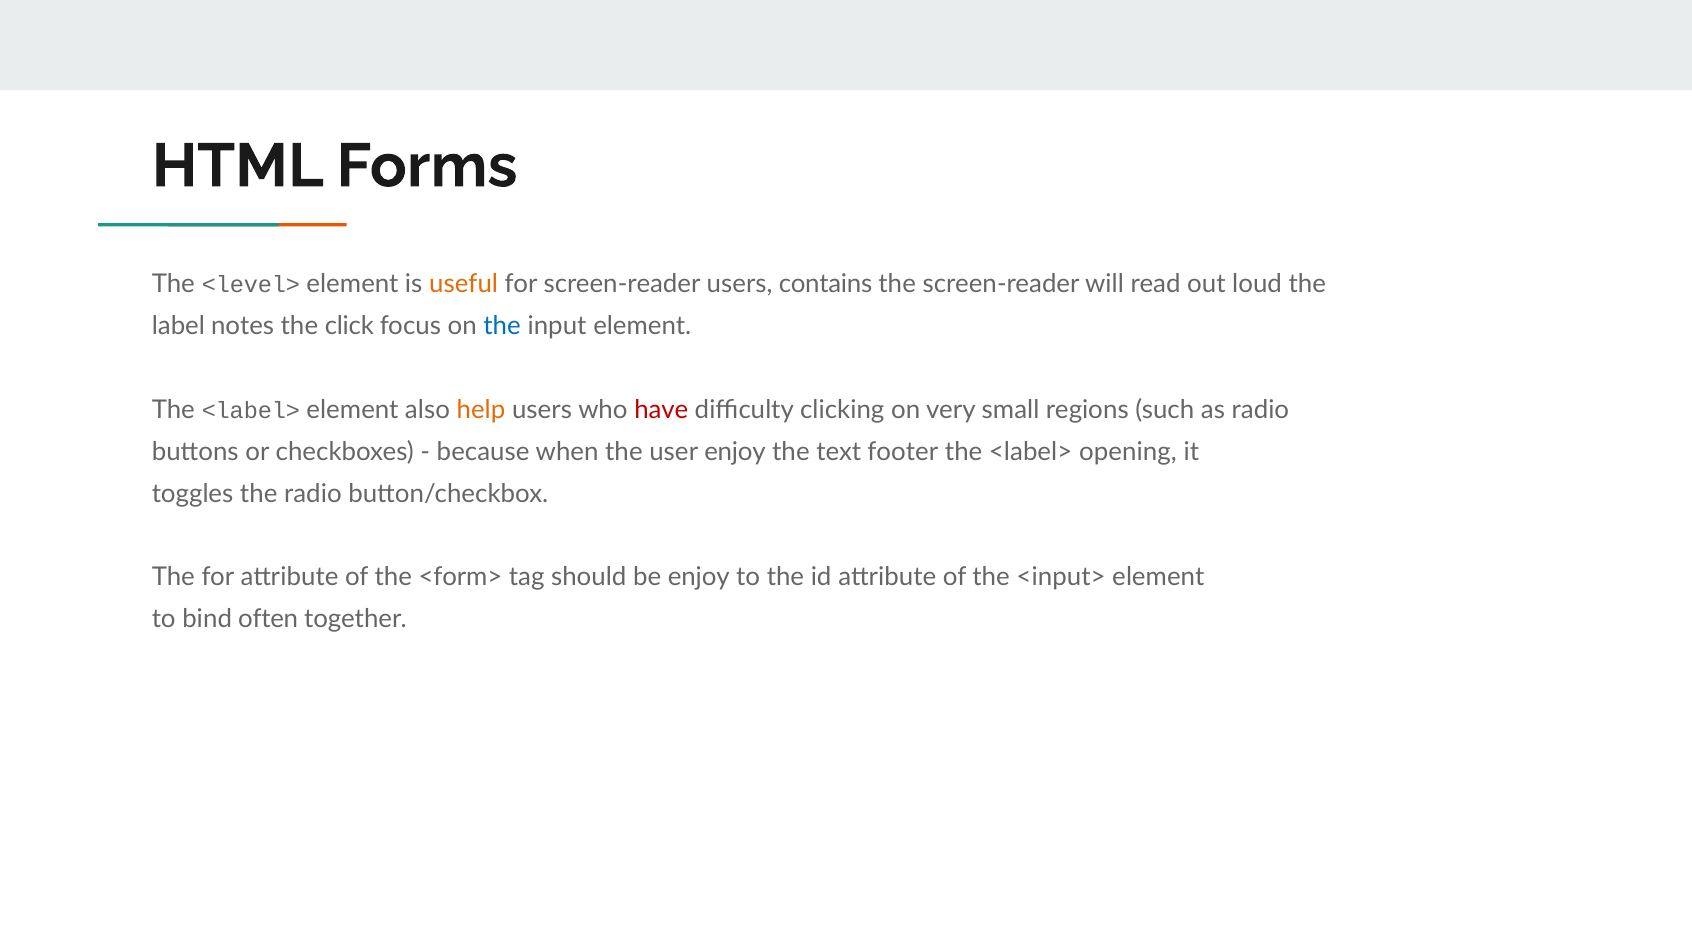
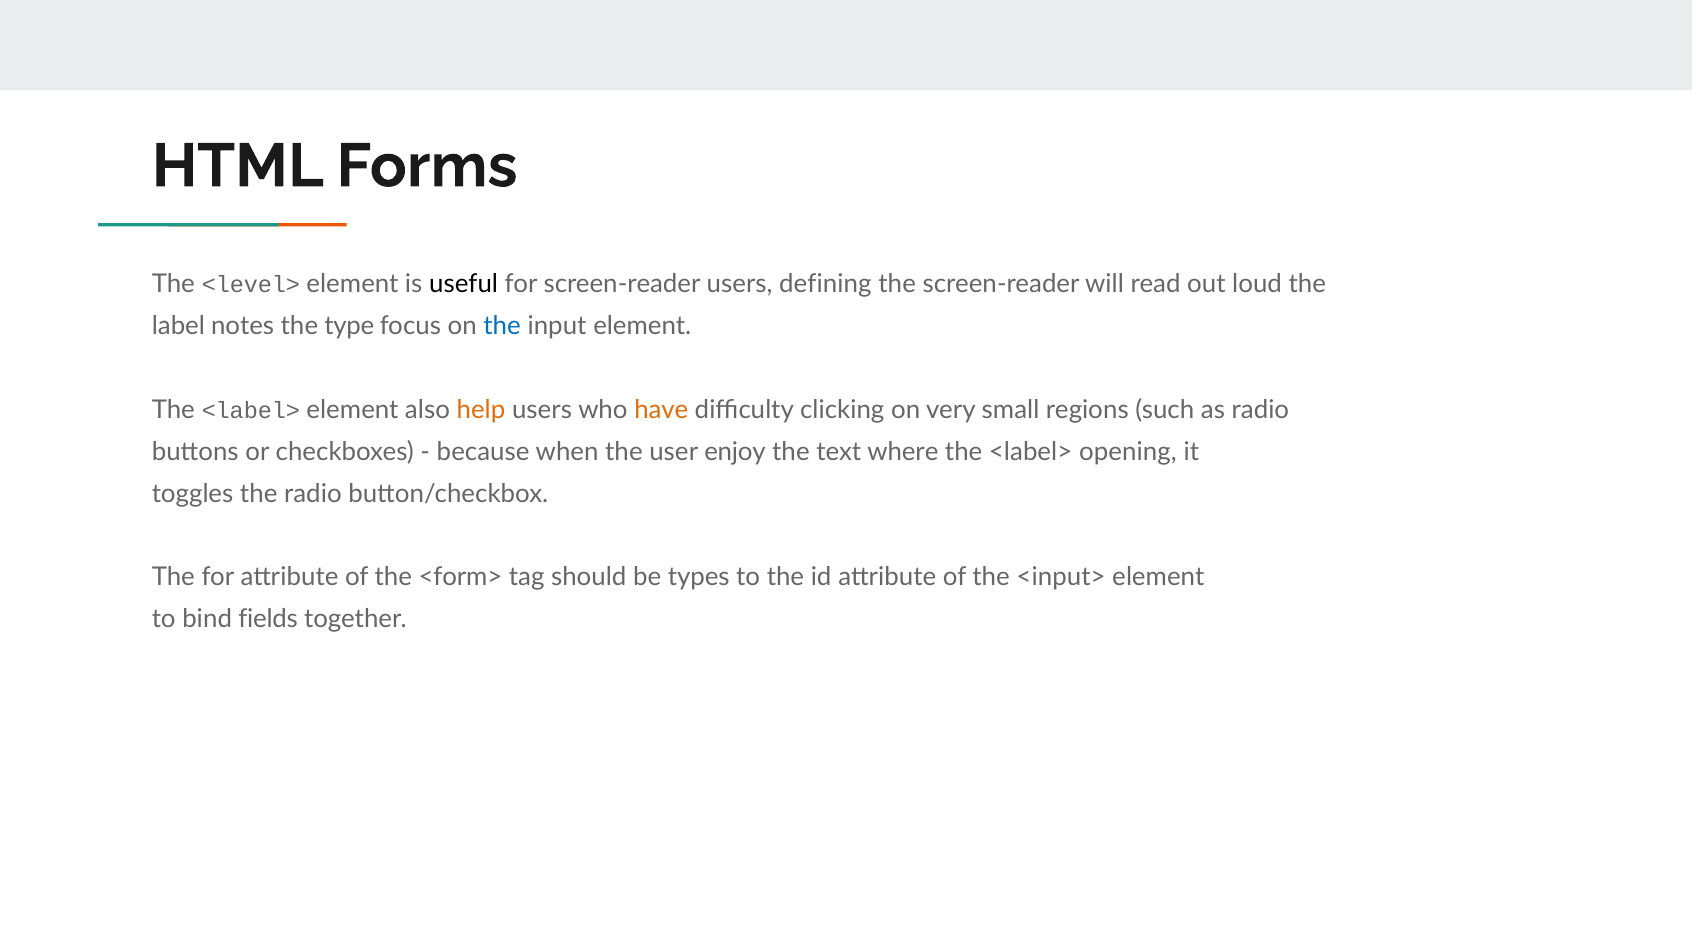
useful colour: orange -> black
contains: contains -> defining
click: click -> type
have colour: red -> orange
footer: footer -> where
be enjoy: enjoy -> types
often: often -> fields
